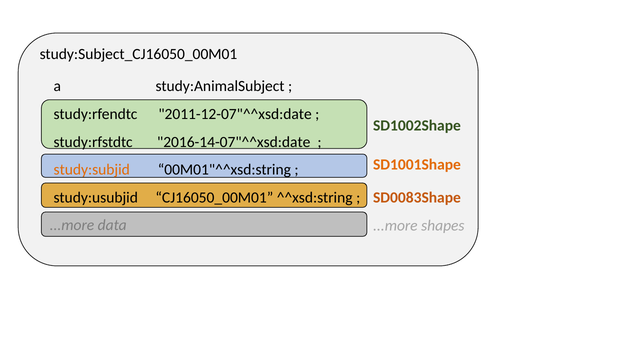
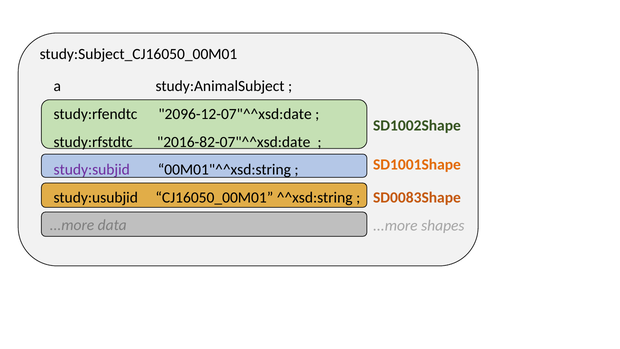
2011-12-07"^^xsd:date: 2011-12-07"^^xsd:date -> 2096-12-07"^^xsd:date
2016-14-07"^^xsd:date: 2016-14-07"^^xsd:date -> 2016-82-07"^^xsd:date
study:subjid colour: orange -> purple
